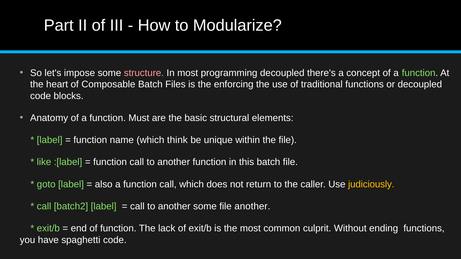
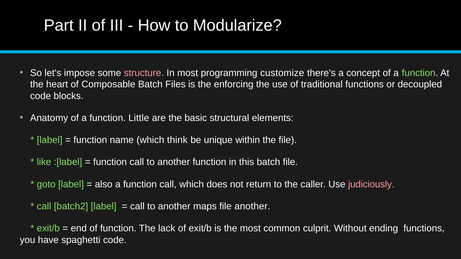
programming decoupled: decoupled -> customize
Must: Must -> Little
judiciously colour: yellow -> pink
another some: some -> maps
